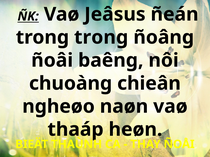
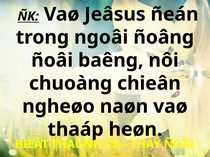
trong trong: trong -> ngoâi
